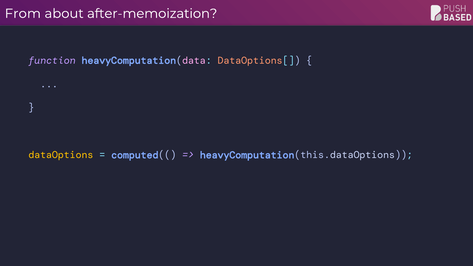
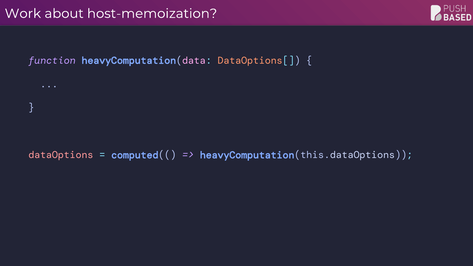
From: From -> Work
after-memoization: after-memoization -> host-memoization
dataOptions colour: yellow -> pink
